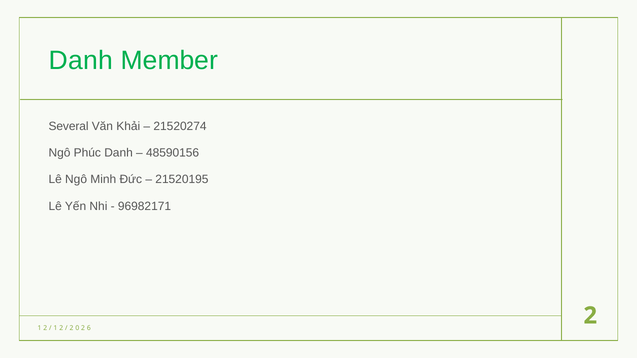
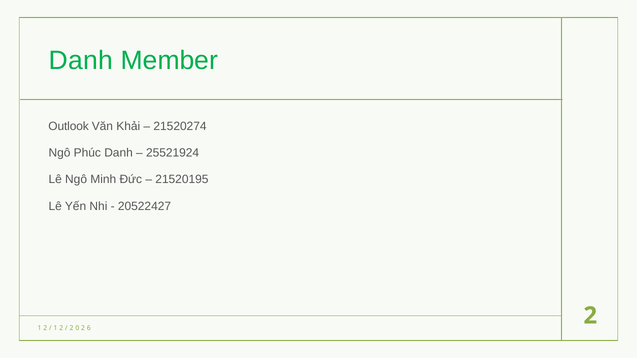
Several: Several -> Outlook
48590156: 48590156 -> 25521924
96982171: 96982171 -> 20522427
